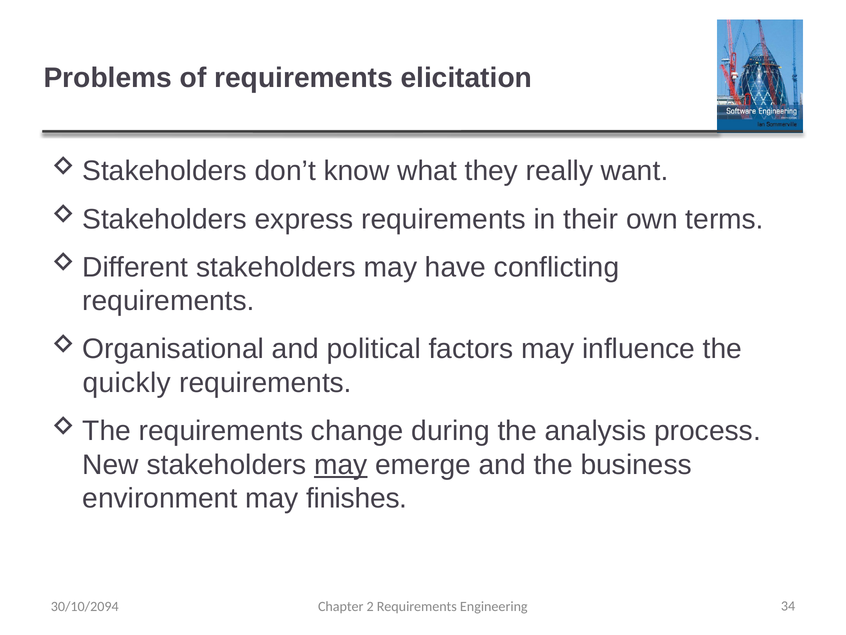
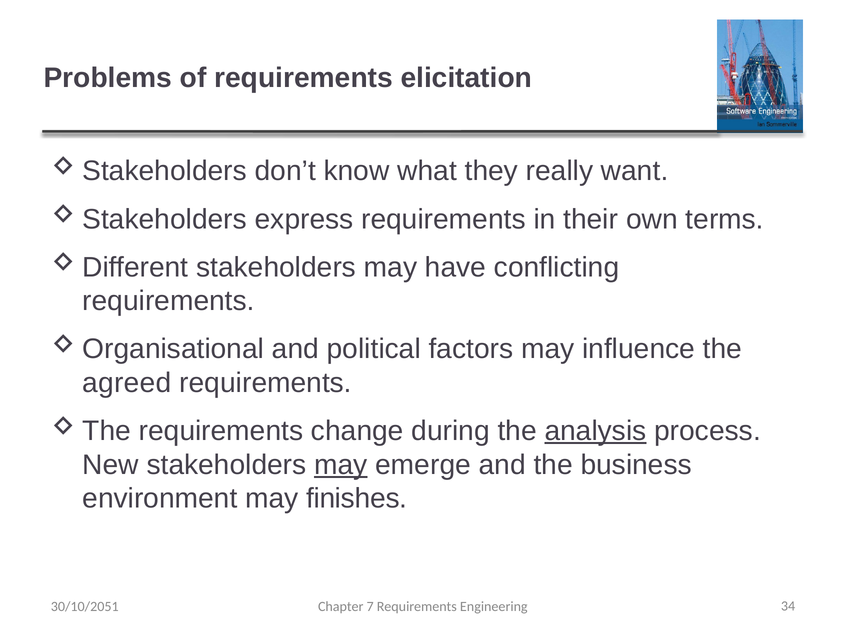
quickly: quickly -> agreed
analysis underline: none -> present
30/10/2094: 30/10/2094 -> 30/10/2051
2: 2 -> 7
